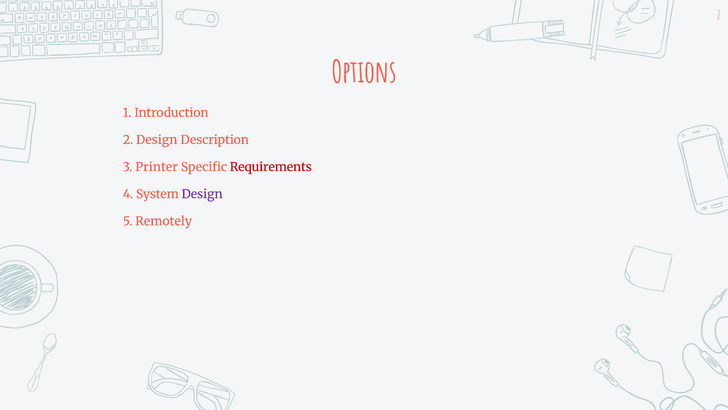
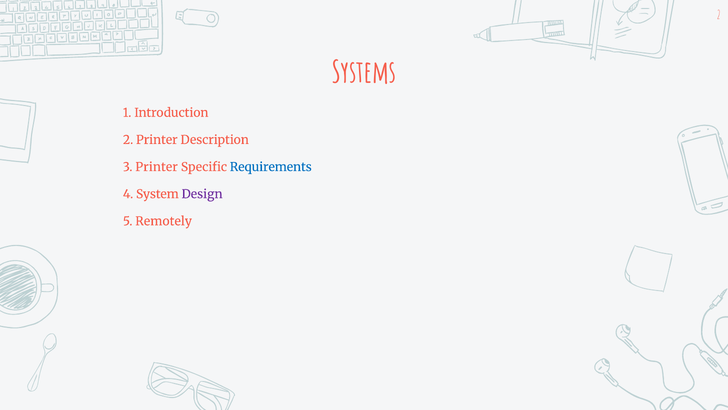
Options: Options -> Systems
2 Design: Design -> Printer
Requirements colour: red -> blue
